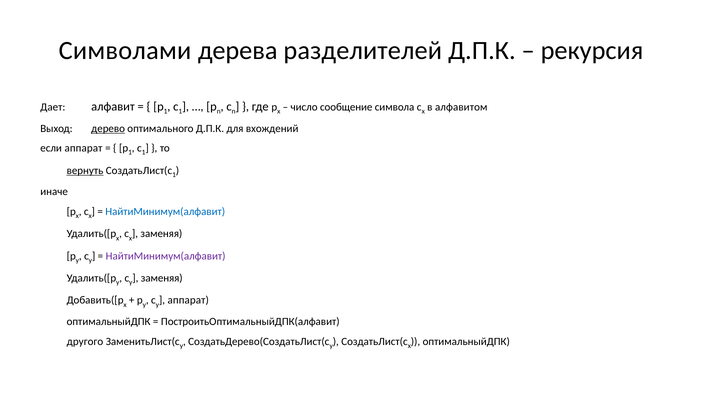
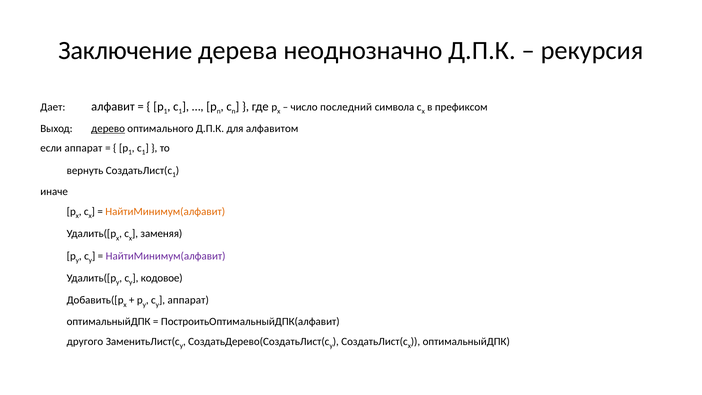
Символами: Символами -> Заключение
разделителей: разделителей -> неоднозначно
сообщение: сообщение -> последний
алфавитом: алфавитом -> префиксом
вхождений: вхождений -> алфавитом
вернуть underline: present -> none
НайтиМинимум(алфавит at (165, 212) colour: blue -> orange
заменяя at (162, 278): заменяя -> кодовое
